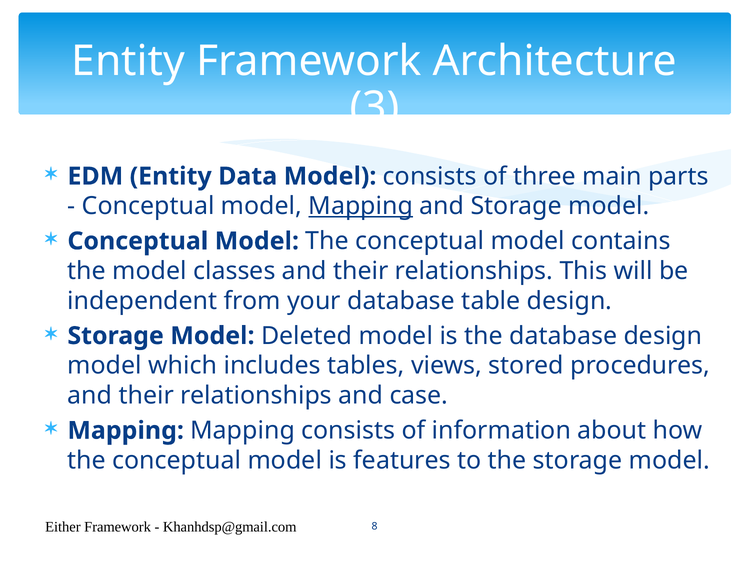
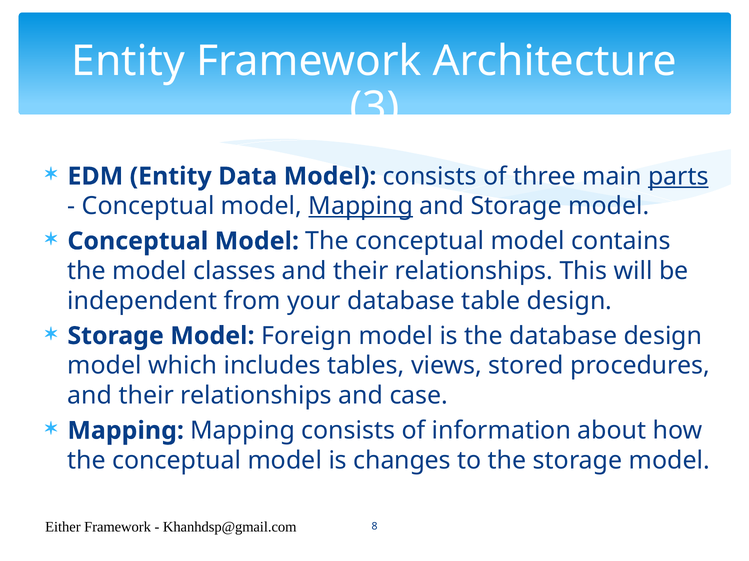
parts underline: none -> present
Deleted: Deleted -> Foreign
features: features -> changes
